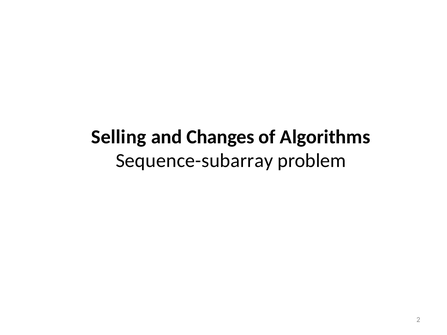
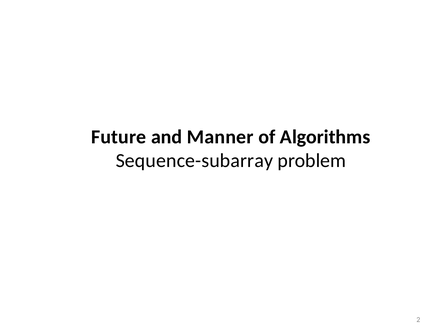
Selling: Selling -> Future
Changes: Changes -> Manner
